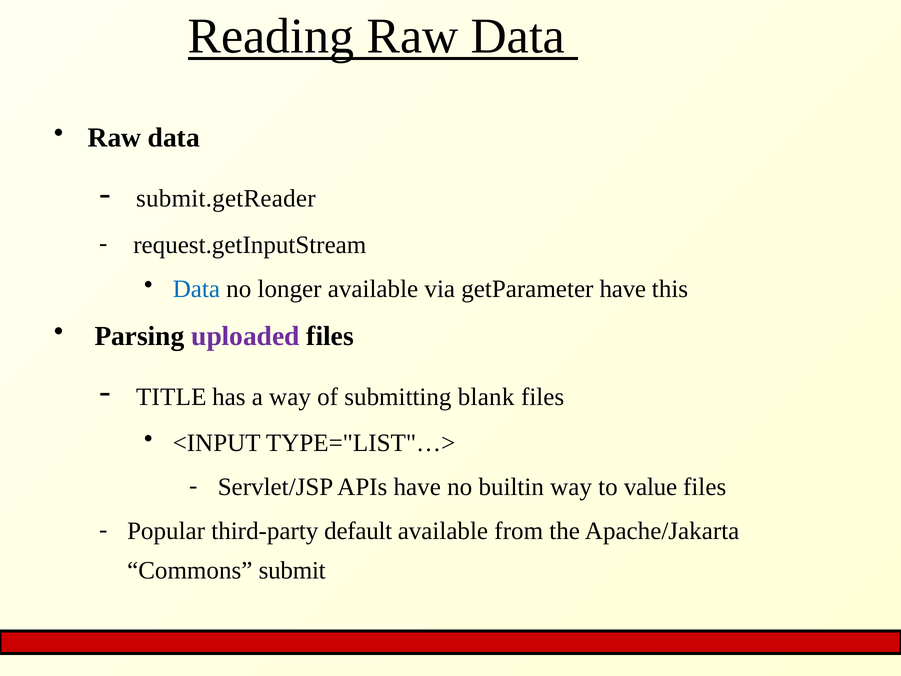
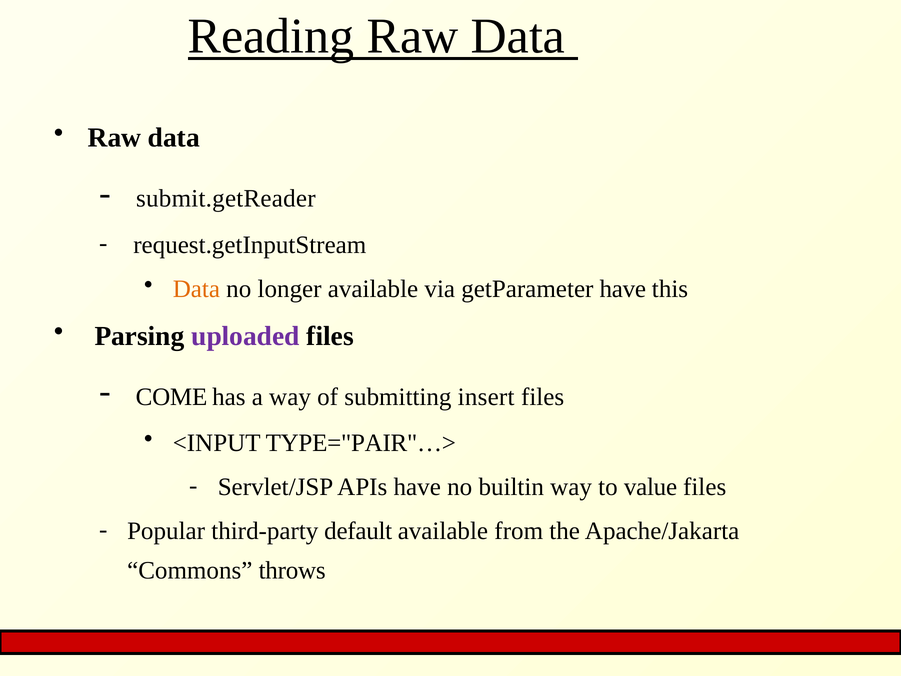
Data at (196, 289) colour: blue -> orange
TITLE: TITLE -> COME
blank: blank -> insert
TYPE="LIST"…>: TYPE="LIST"…> -> TYPE="PAIR"…>
submit: submit -> throws
